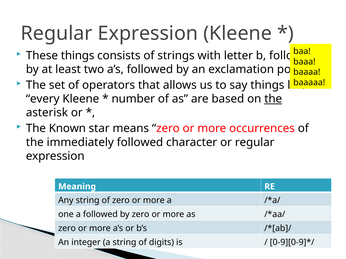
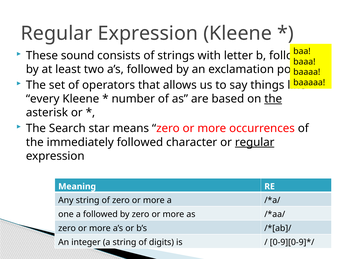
These things: things -> sound
Known: Known -> Search
regular at (255, 142) underline: none -> present
